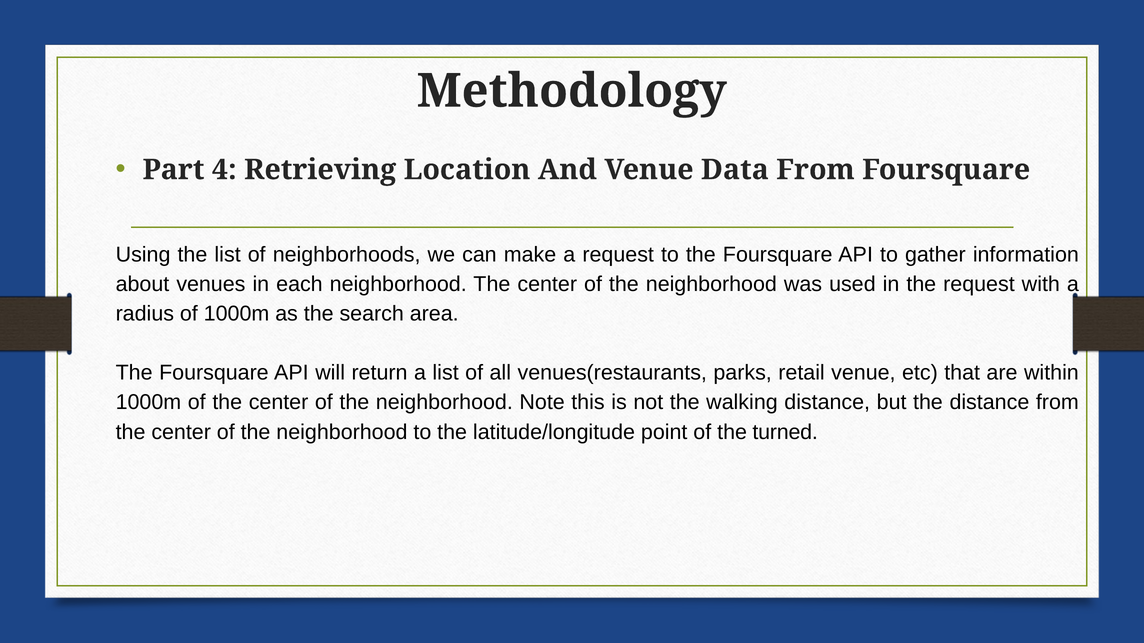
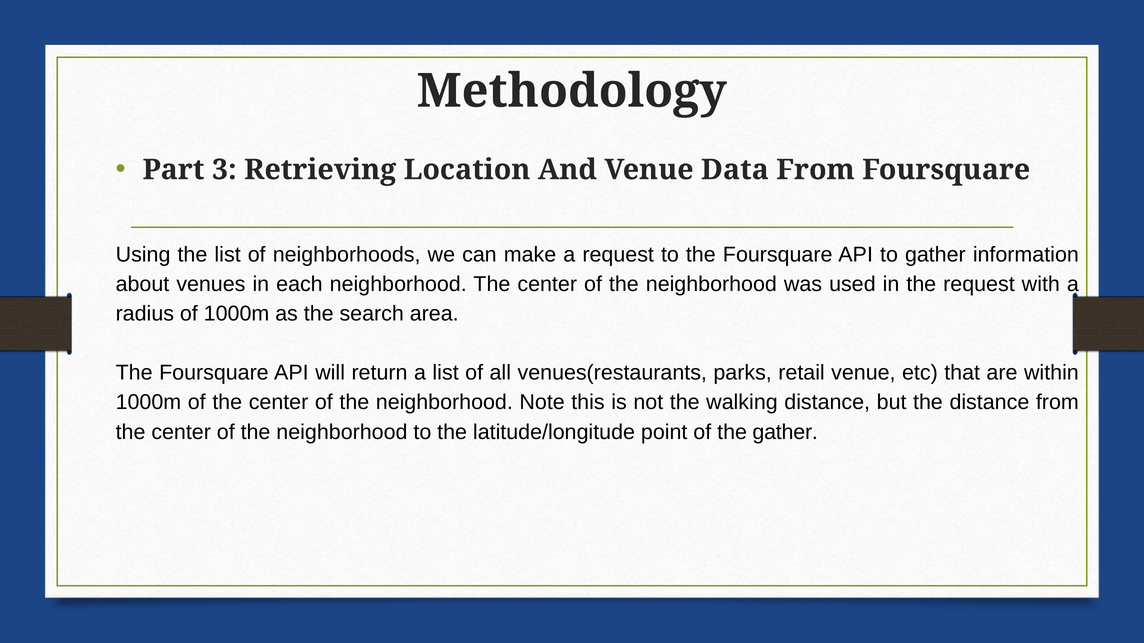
4: 4 -> 3
the turned: turned -> gather
